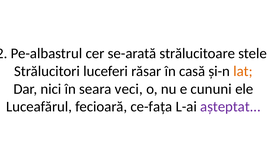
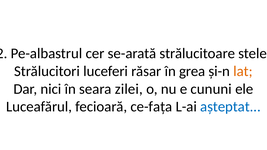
casă: casă -> grea
veci: veci -> zilei
așteptat colour: purple -> blue
